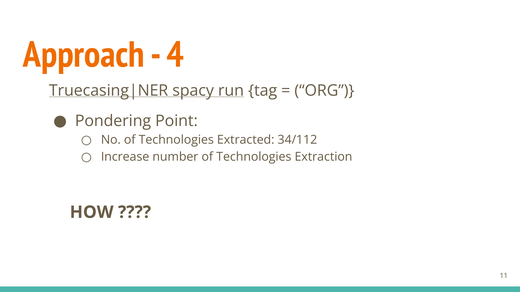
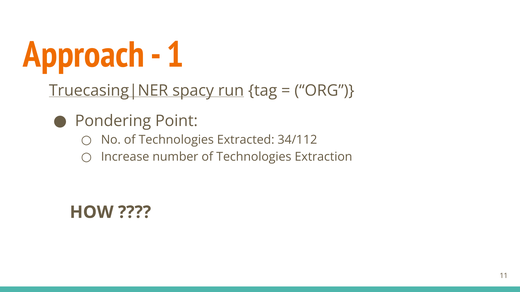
4: 4 -> 1
